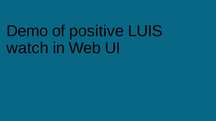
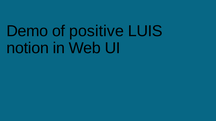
watch: watch -> notion
